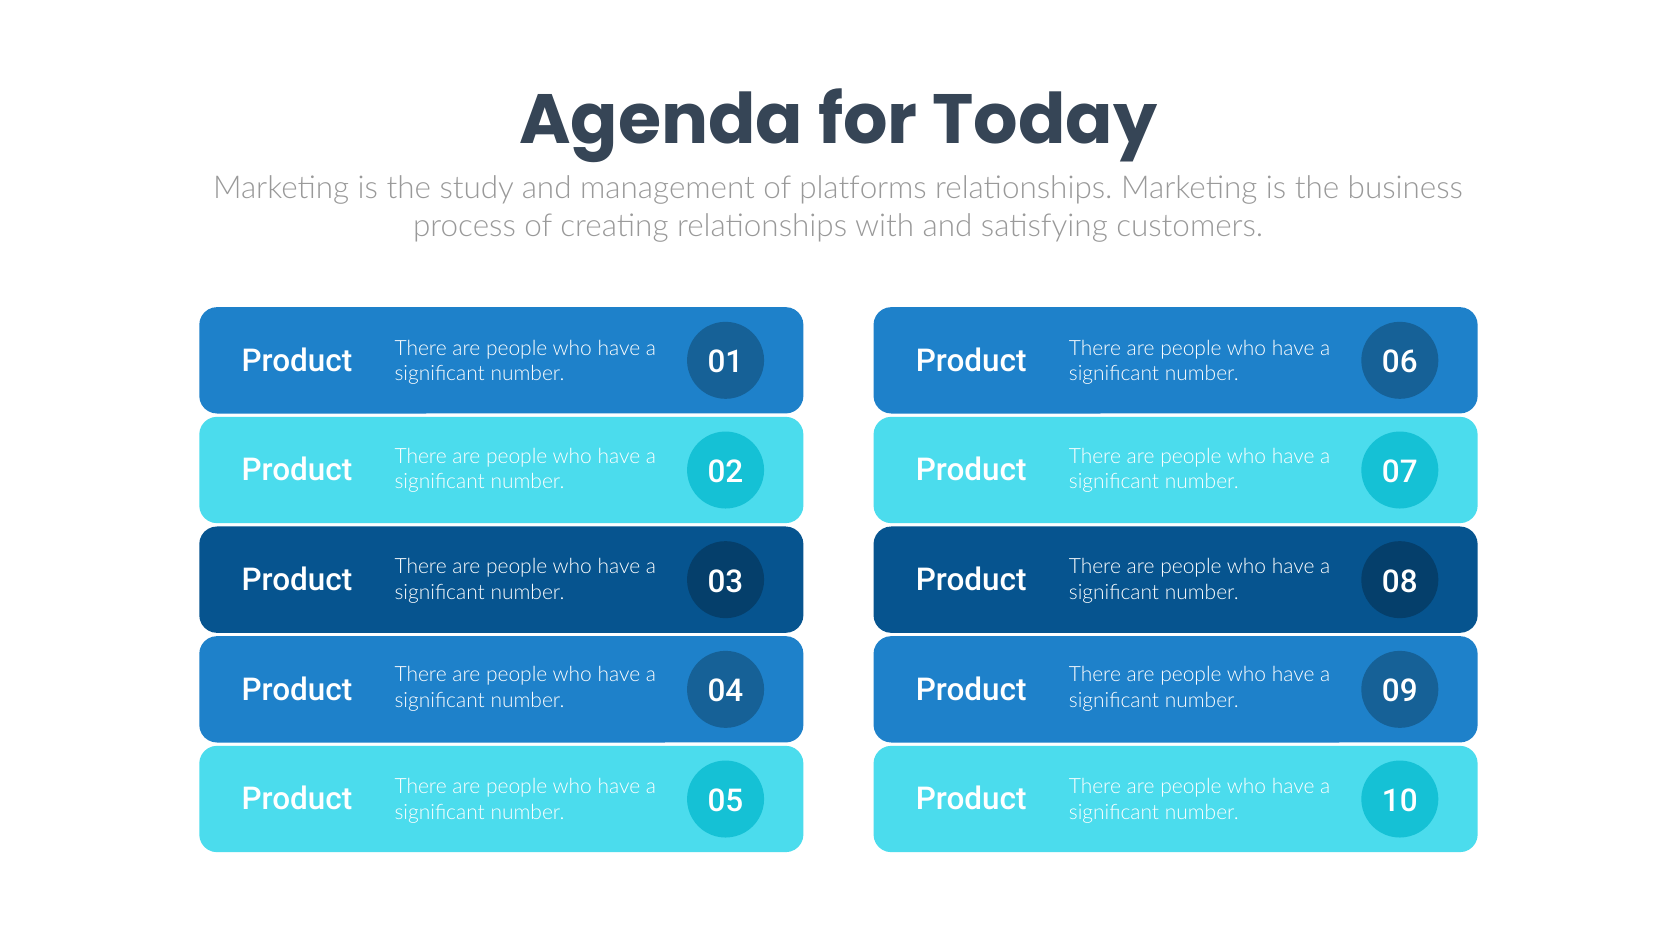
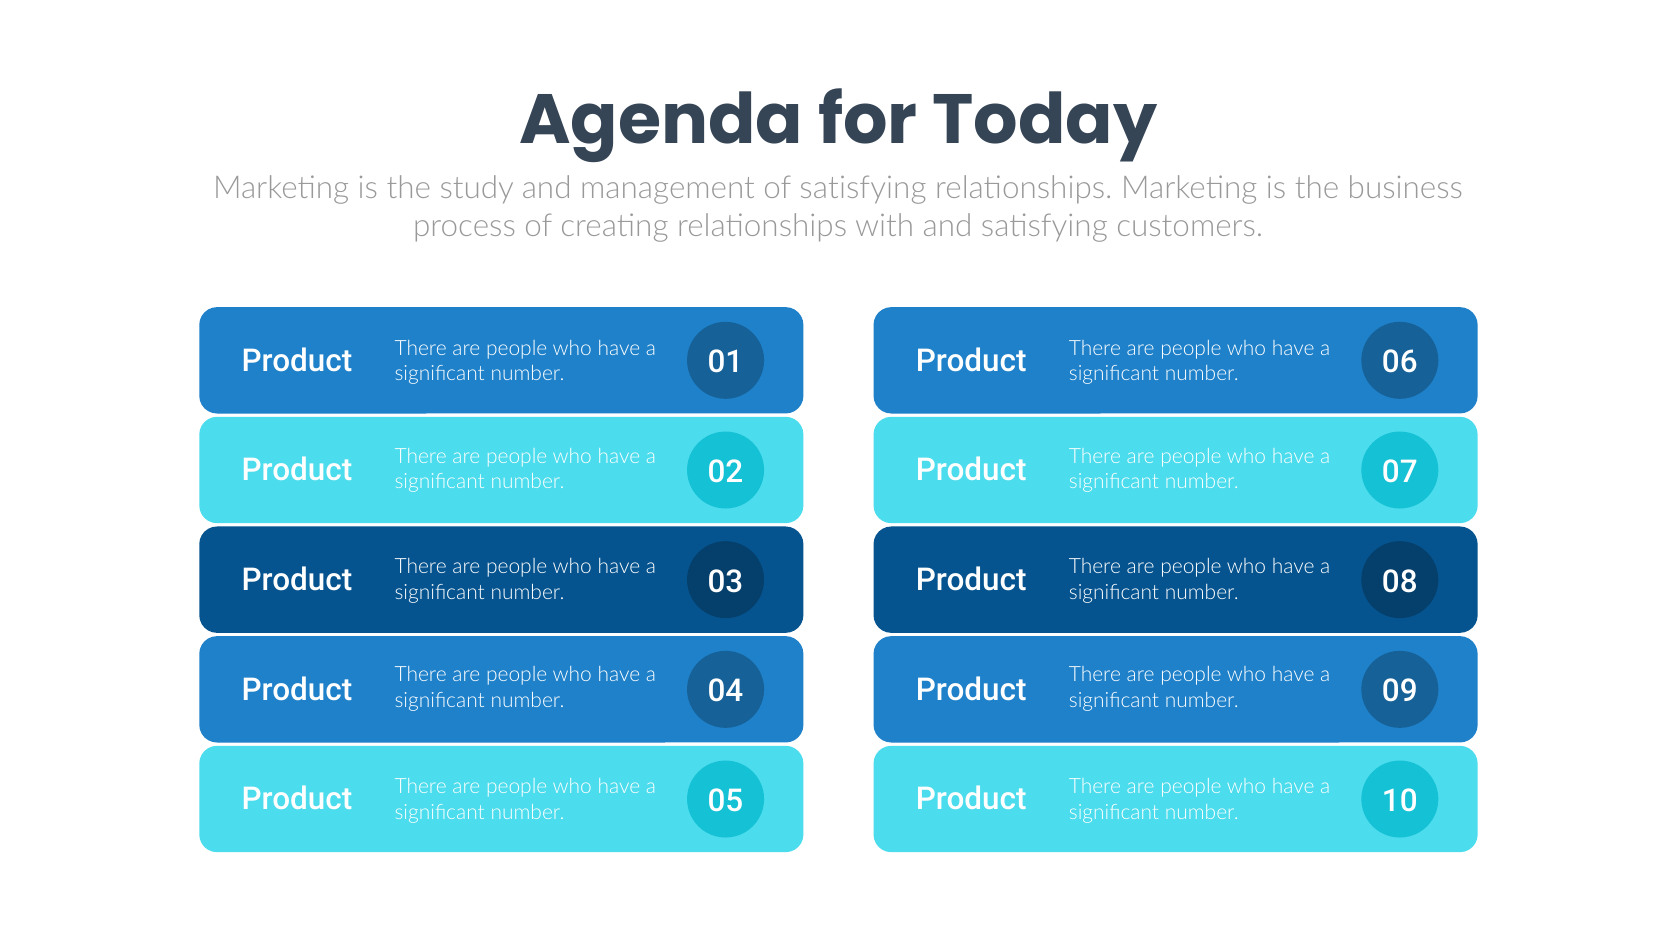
of platforms: platforms -> satisfying
